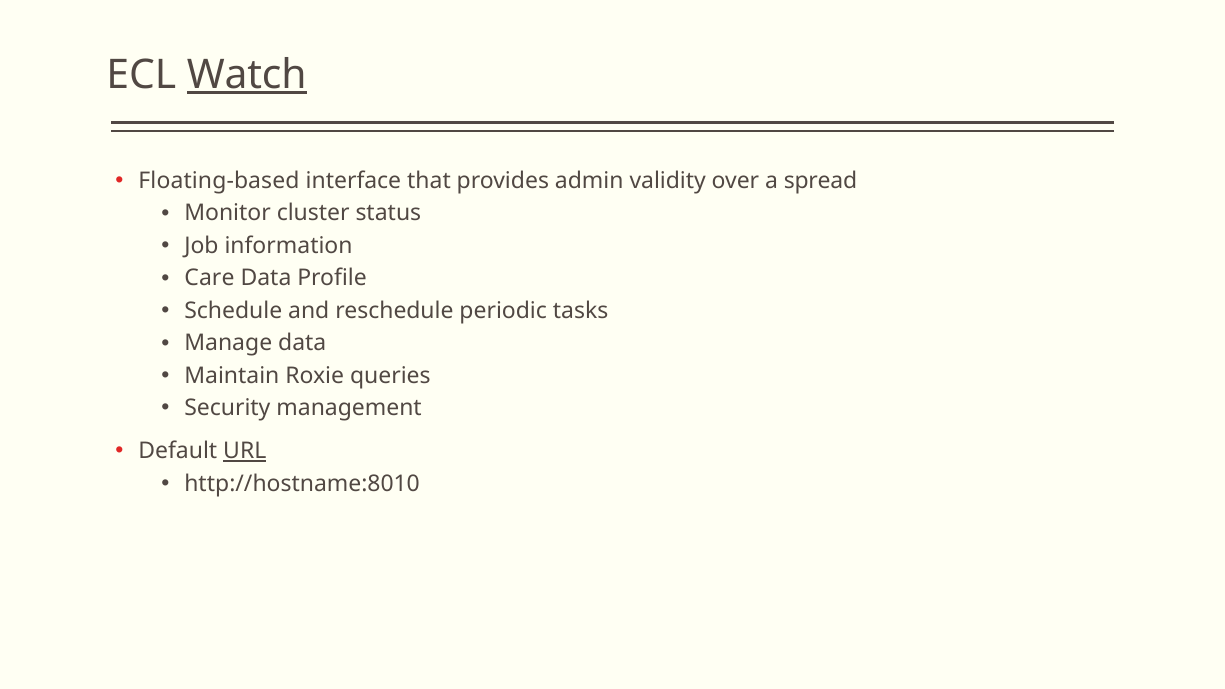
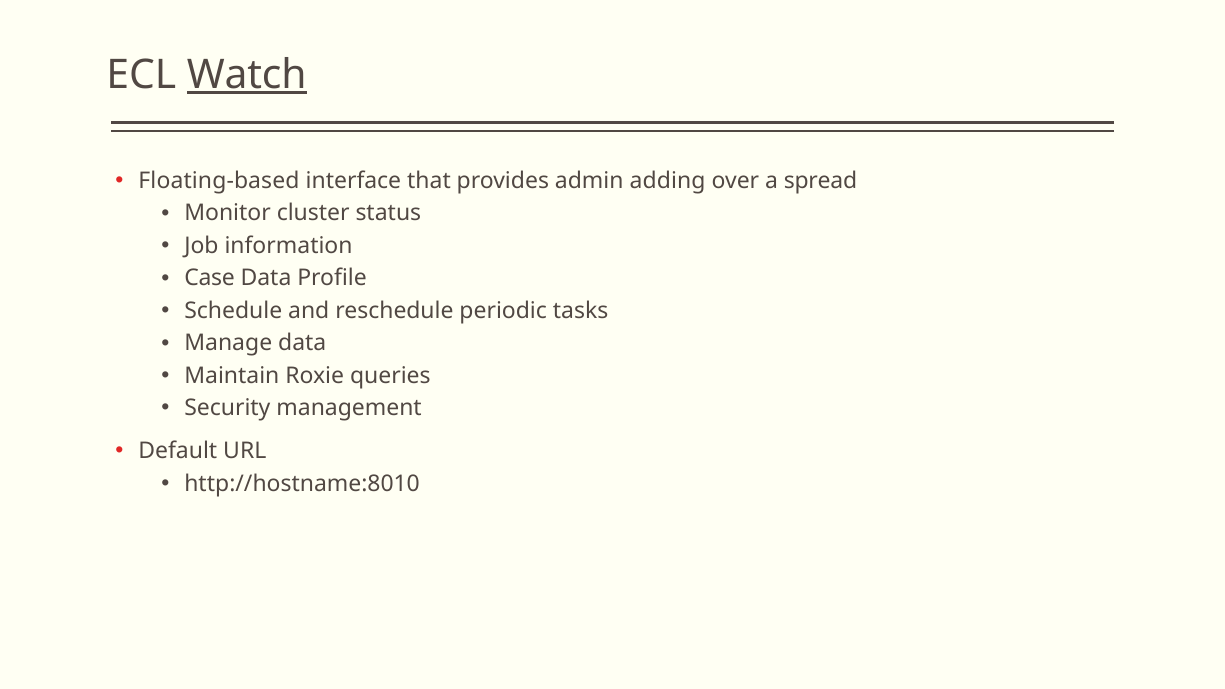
validity: validity -> adding
Care: Care -> Case
URL underline: present -> none
